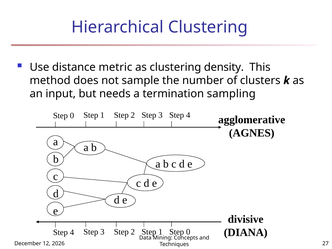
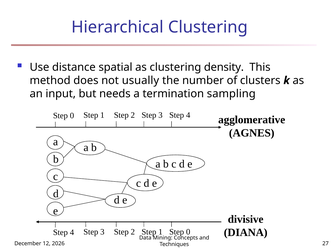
metric: metric -> spatial
sample: sample -> usually
